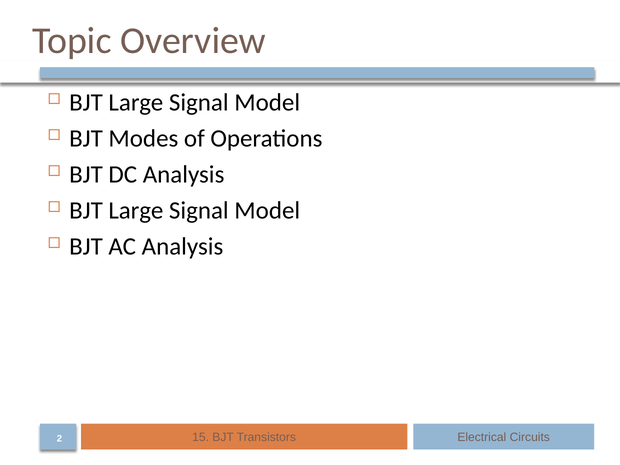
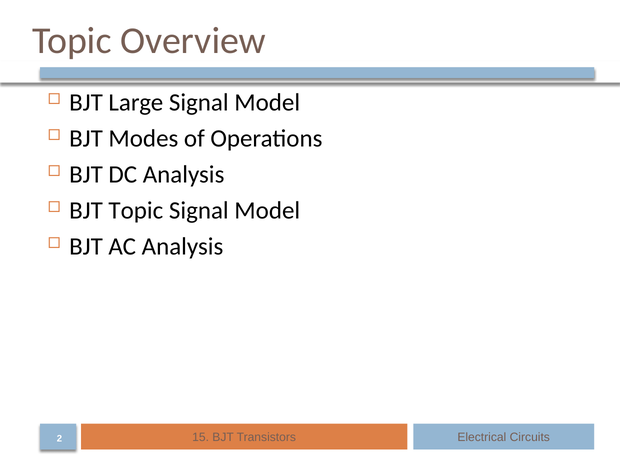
Large at (136, 211): Large -> Topic
